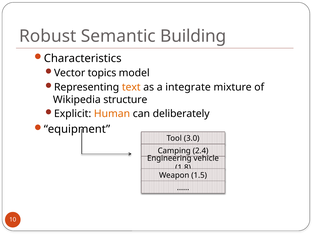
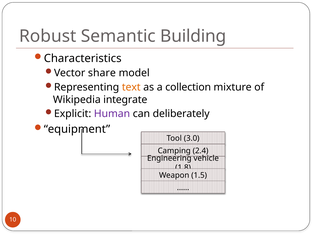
topics: topics -> share
integrate: integrate -> collection
structure: structure -> integrate
Human colour: orange -> purple
